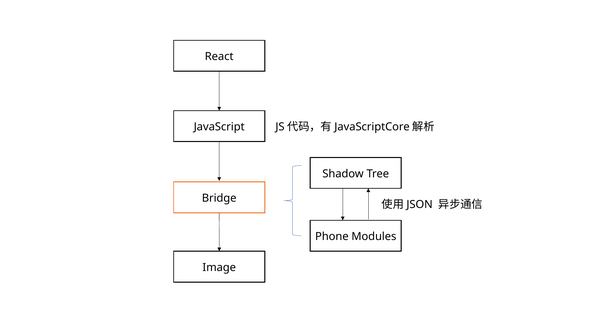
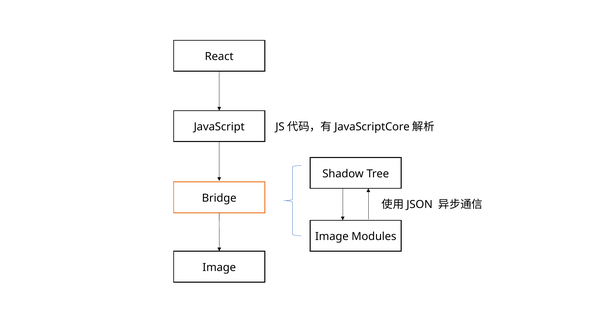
Phone at (332, 236): Phone -> Image
